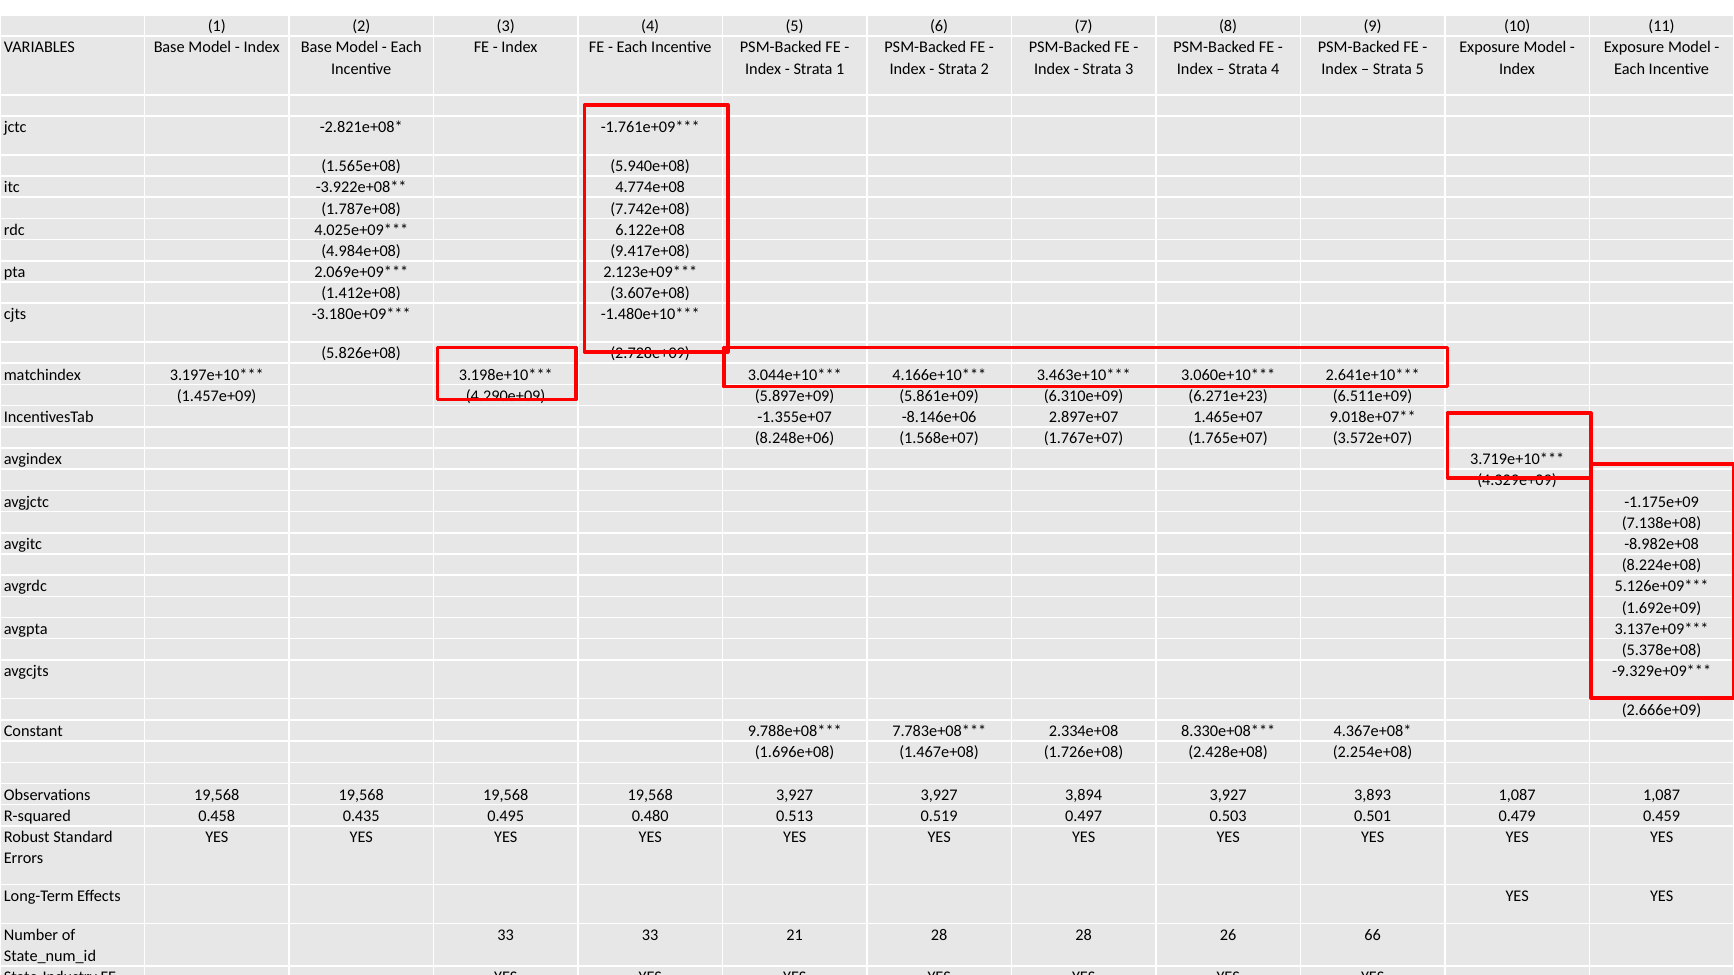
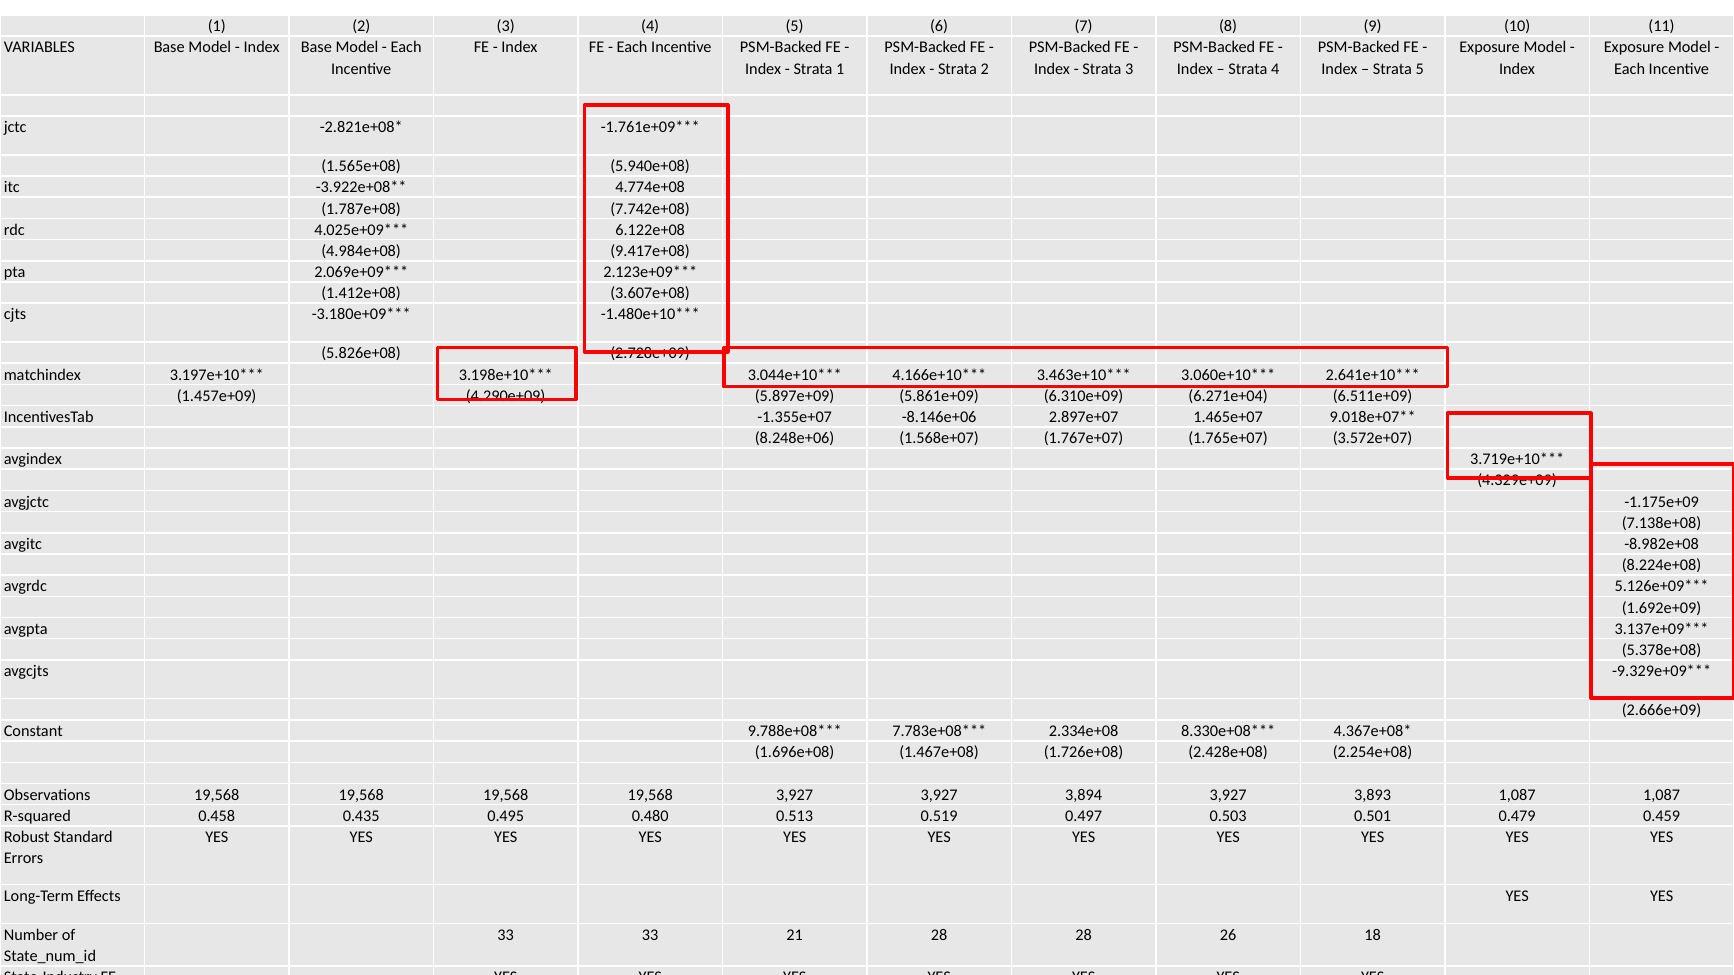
6.271e+23: 6.271e+23 -> 6.271e+04
66: 66 -> 18
